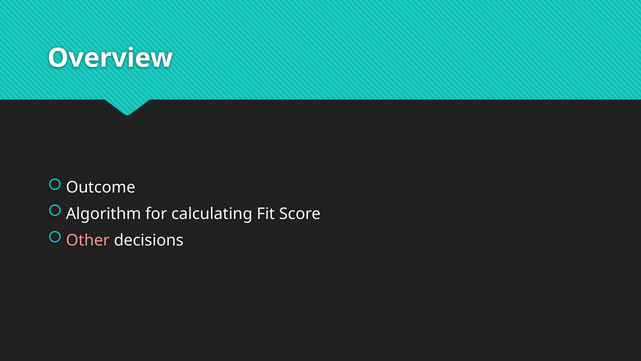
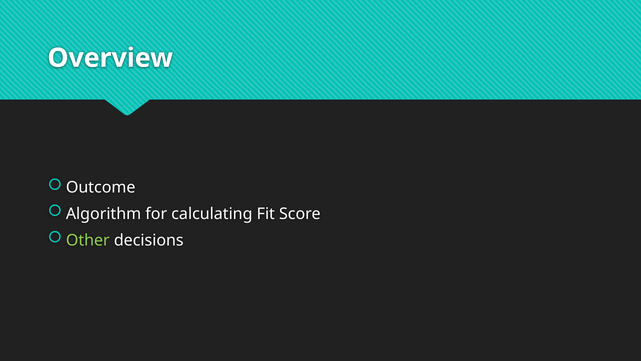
Other colour: pink -> light green
